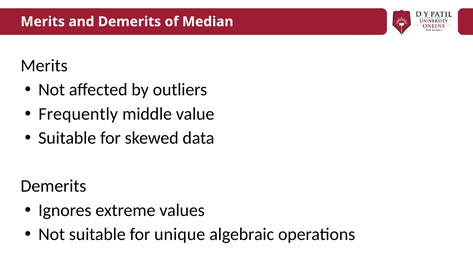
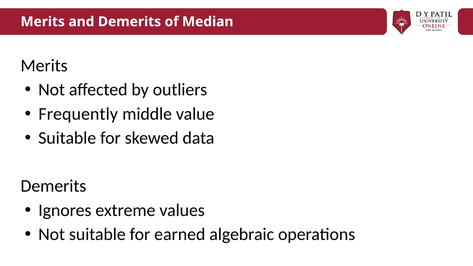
unique: unique -> earned
